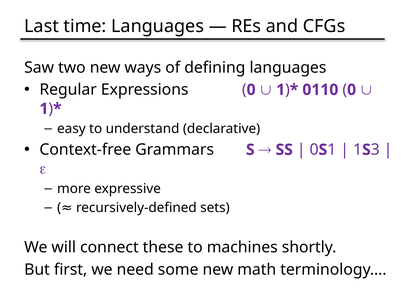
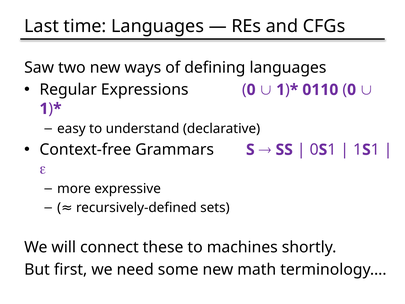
1 S 3: 3 -> 1
